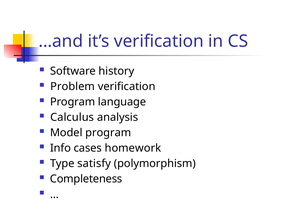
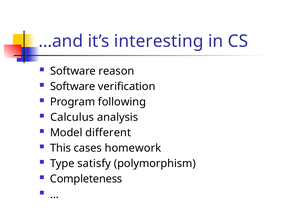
it’s verification: verification -> interesting
history: history -> reason
Problem at (73, 87): Problem -> Software
language: language -> following
Model program: program -> different
Info: Info -> This
